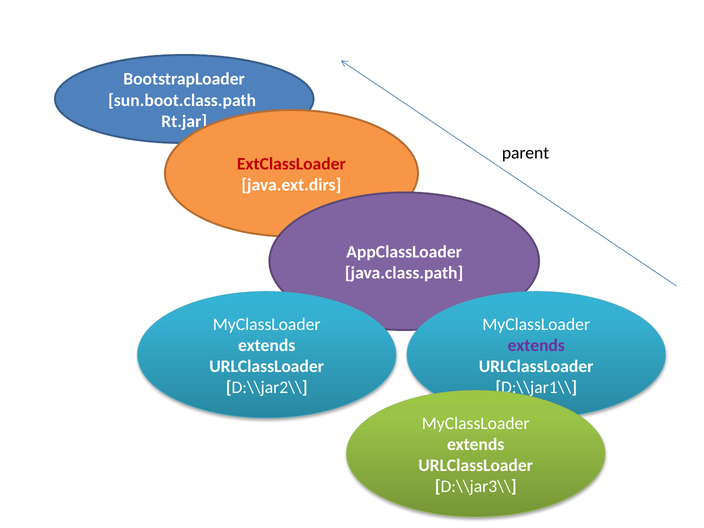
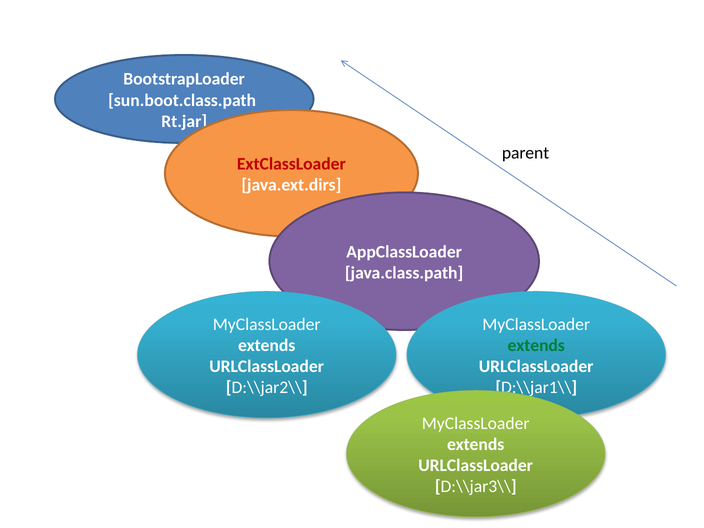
extends at (536, 345) colour: purple -> green
